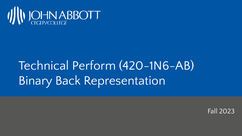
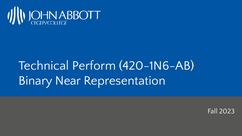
Back: Back -> Near
